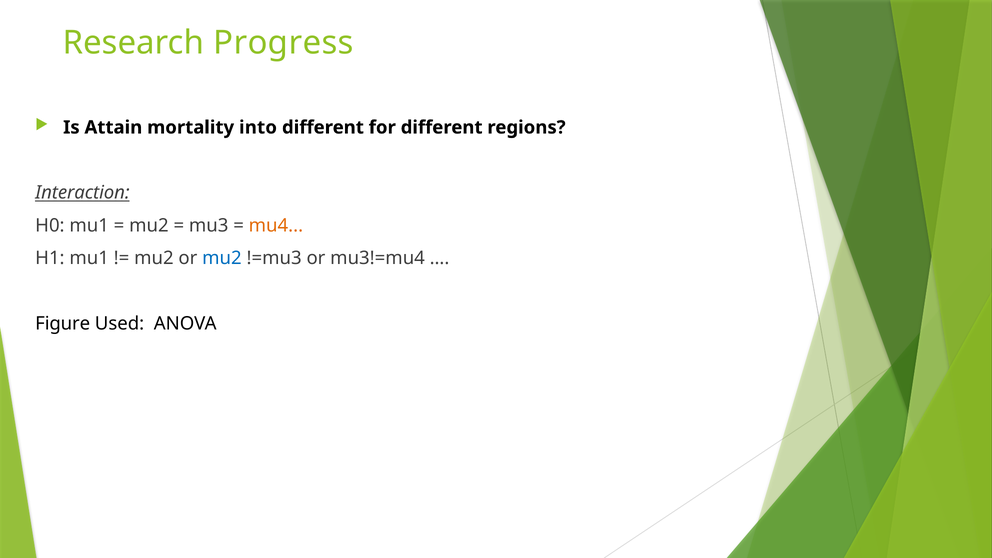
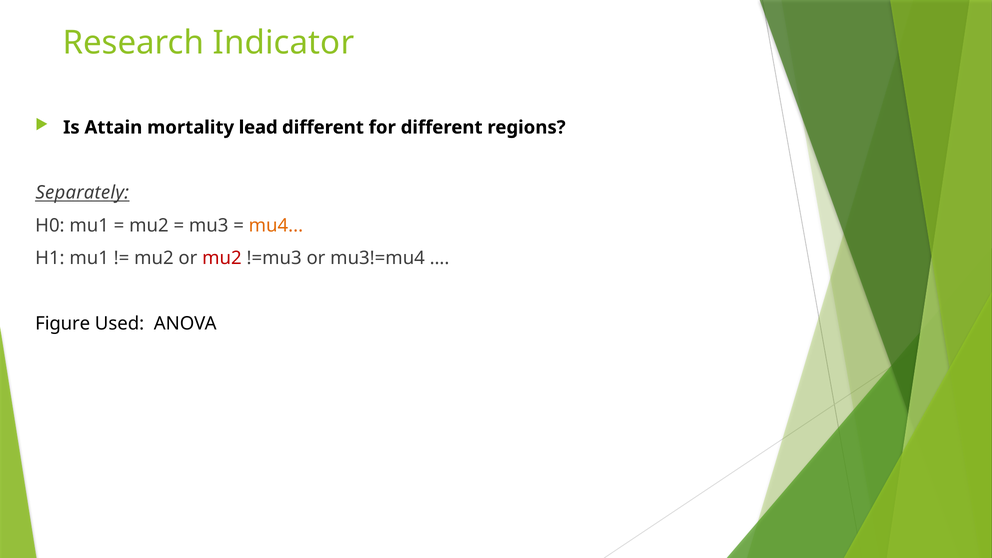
Progress: Progress -> Indicator
into: into -> lead
Interaction: Interaction -> Separately
mu2 at (222, 258) colour: blue -> red
